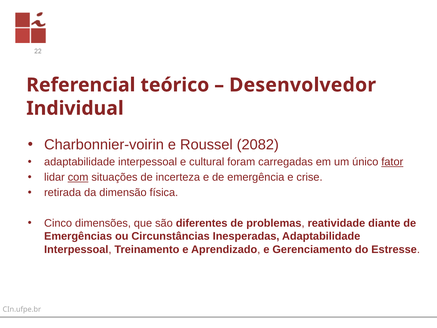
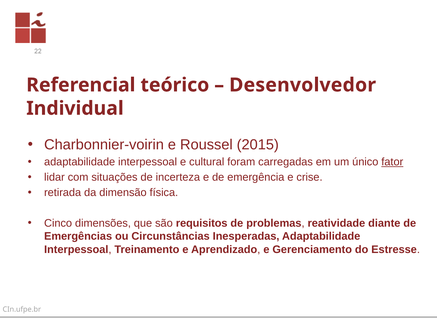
2082: 2082 -> 2015
com underline: present -> none
diferentes: diferentes -> requisitos
